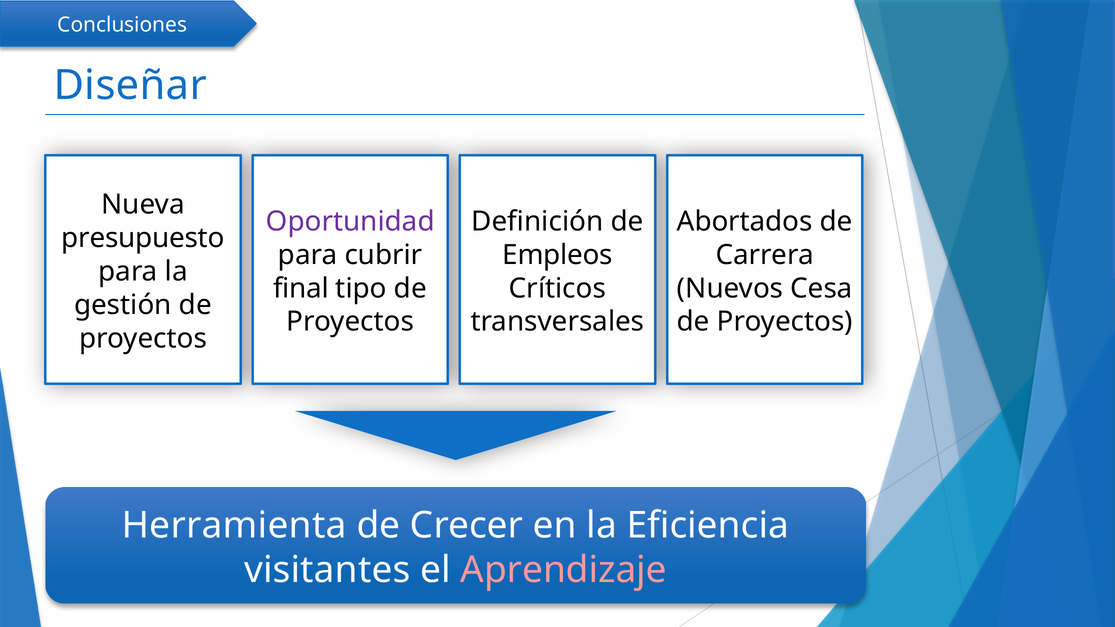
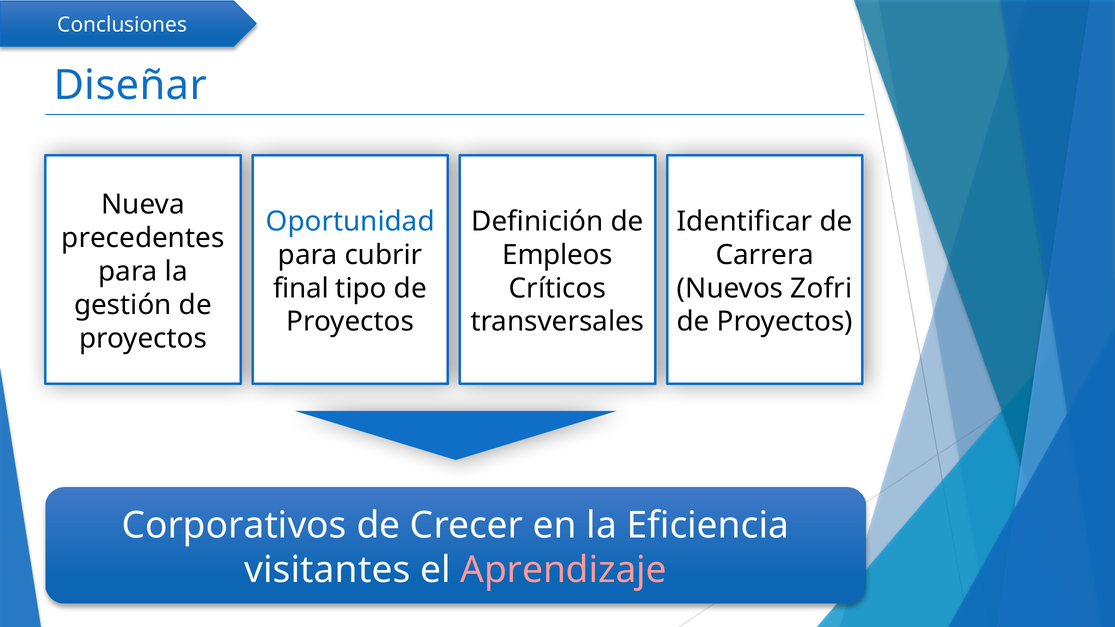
Oportunidad colour: purple -> blue
Abortados: Abortados -> Identificar
presupuesto: presupuesto -> precedentes
Cesa: Cesa -> Zofri
Herramienta: Herramienta -> Corporativos
